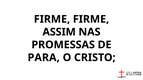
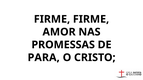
ASSIM: ASSIM -> AMOR
